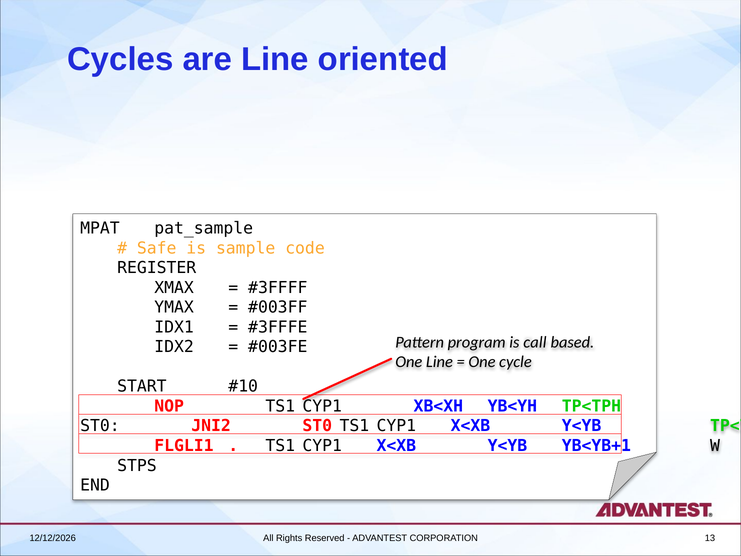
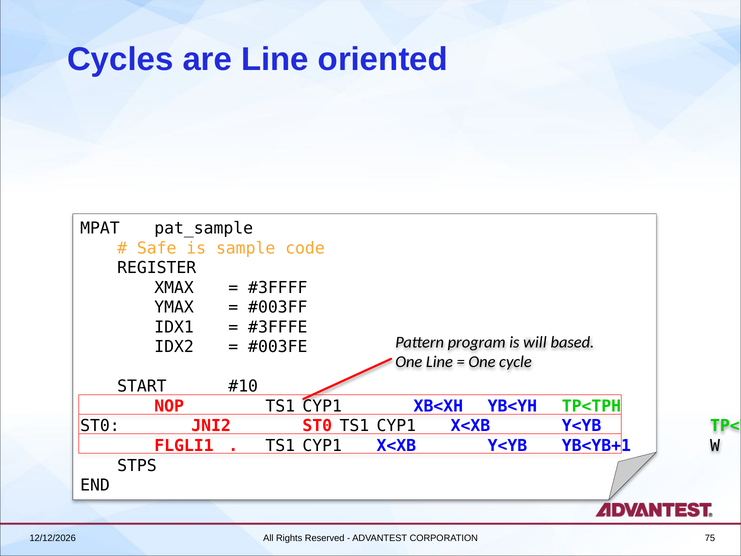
call: call -> will
13: 13 -> 75
